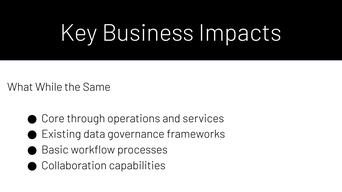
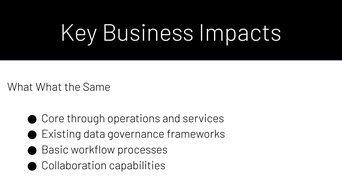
What While: While -> What
